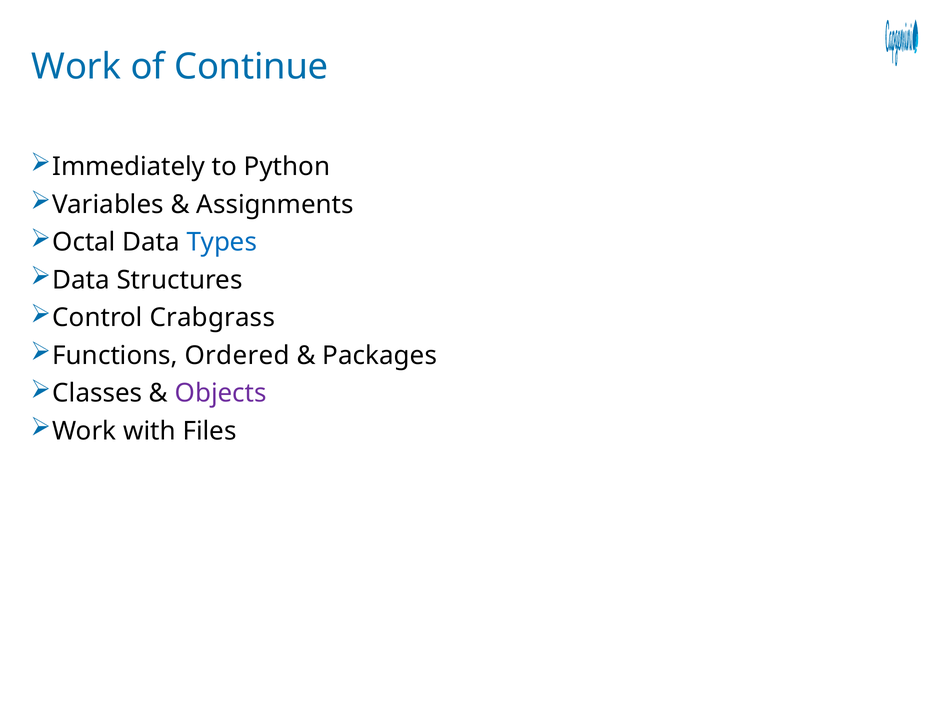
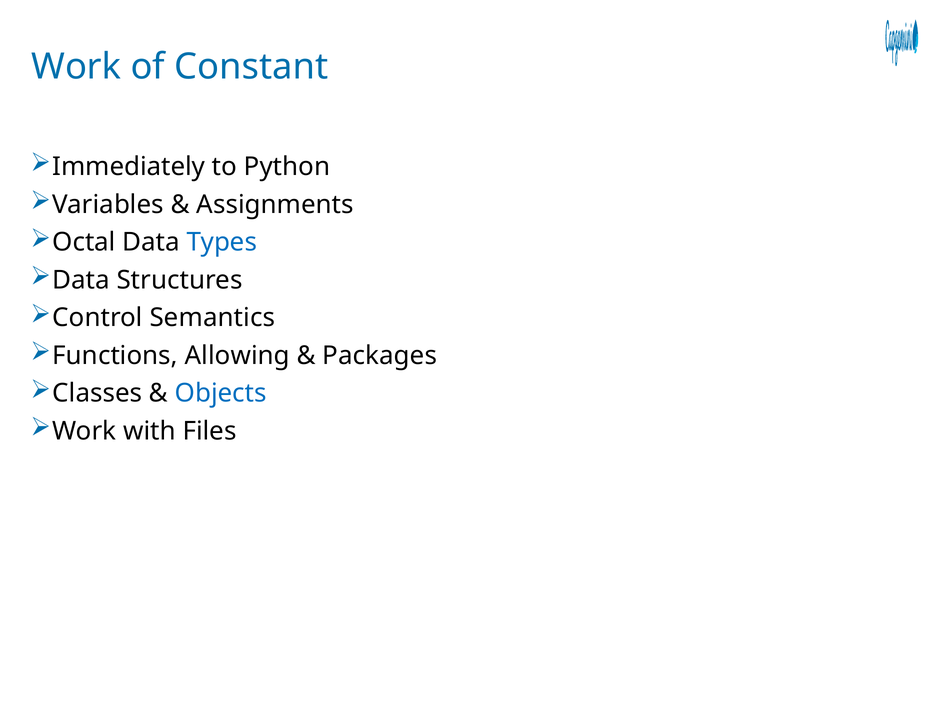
Continue: Continue -> Constant
Crabgrass: Crabgrass -> Semantics
Ordered: Ordered -> Allowing
Objects colour: purple -> blue
